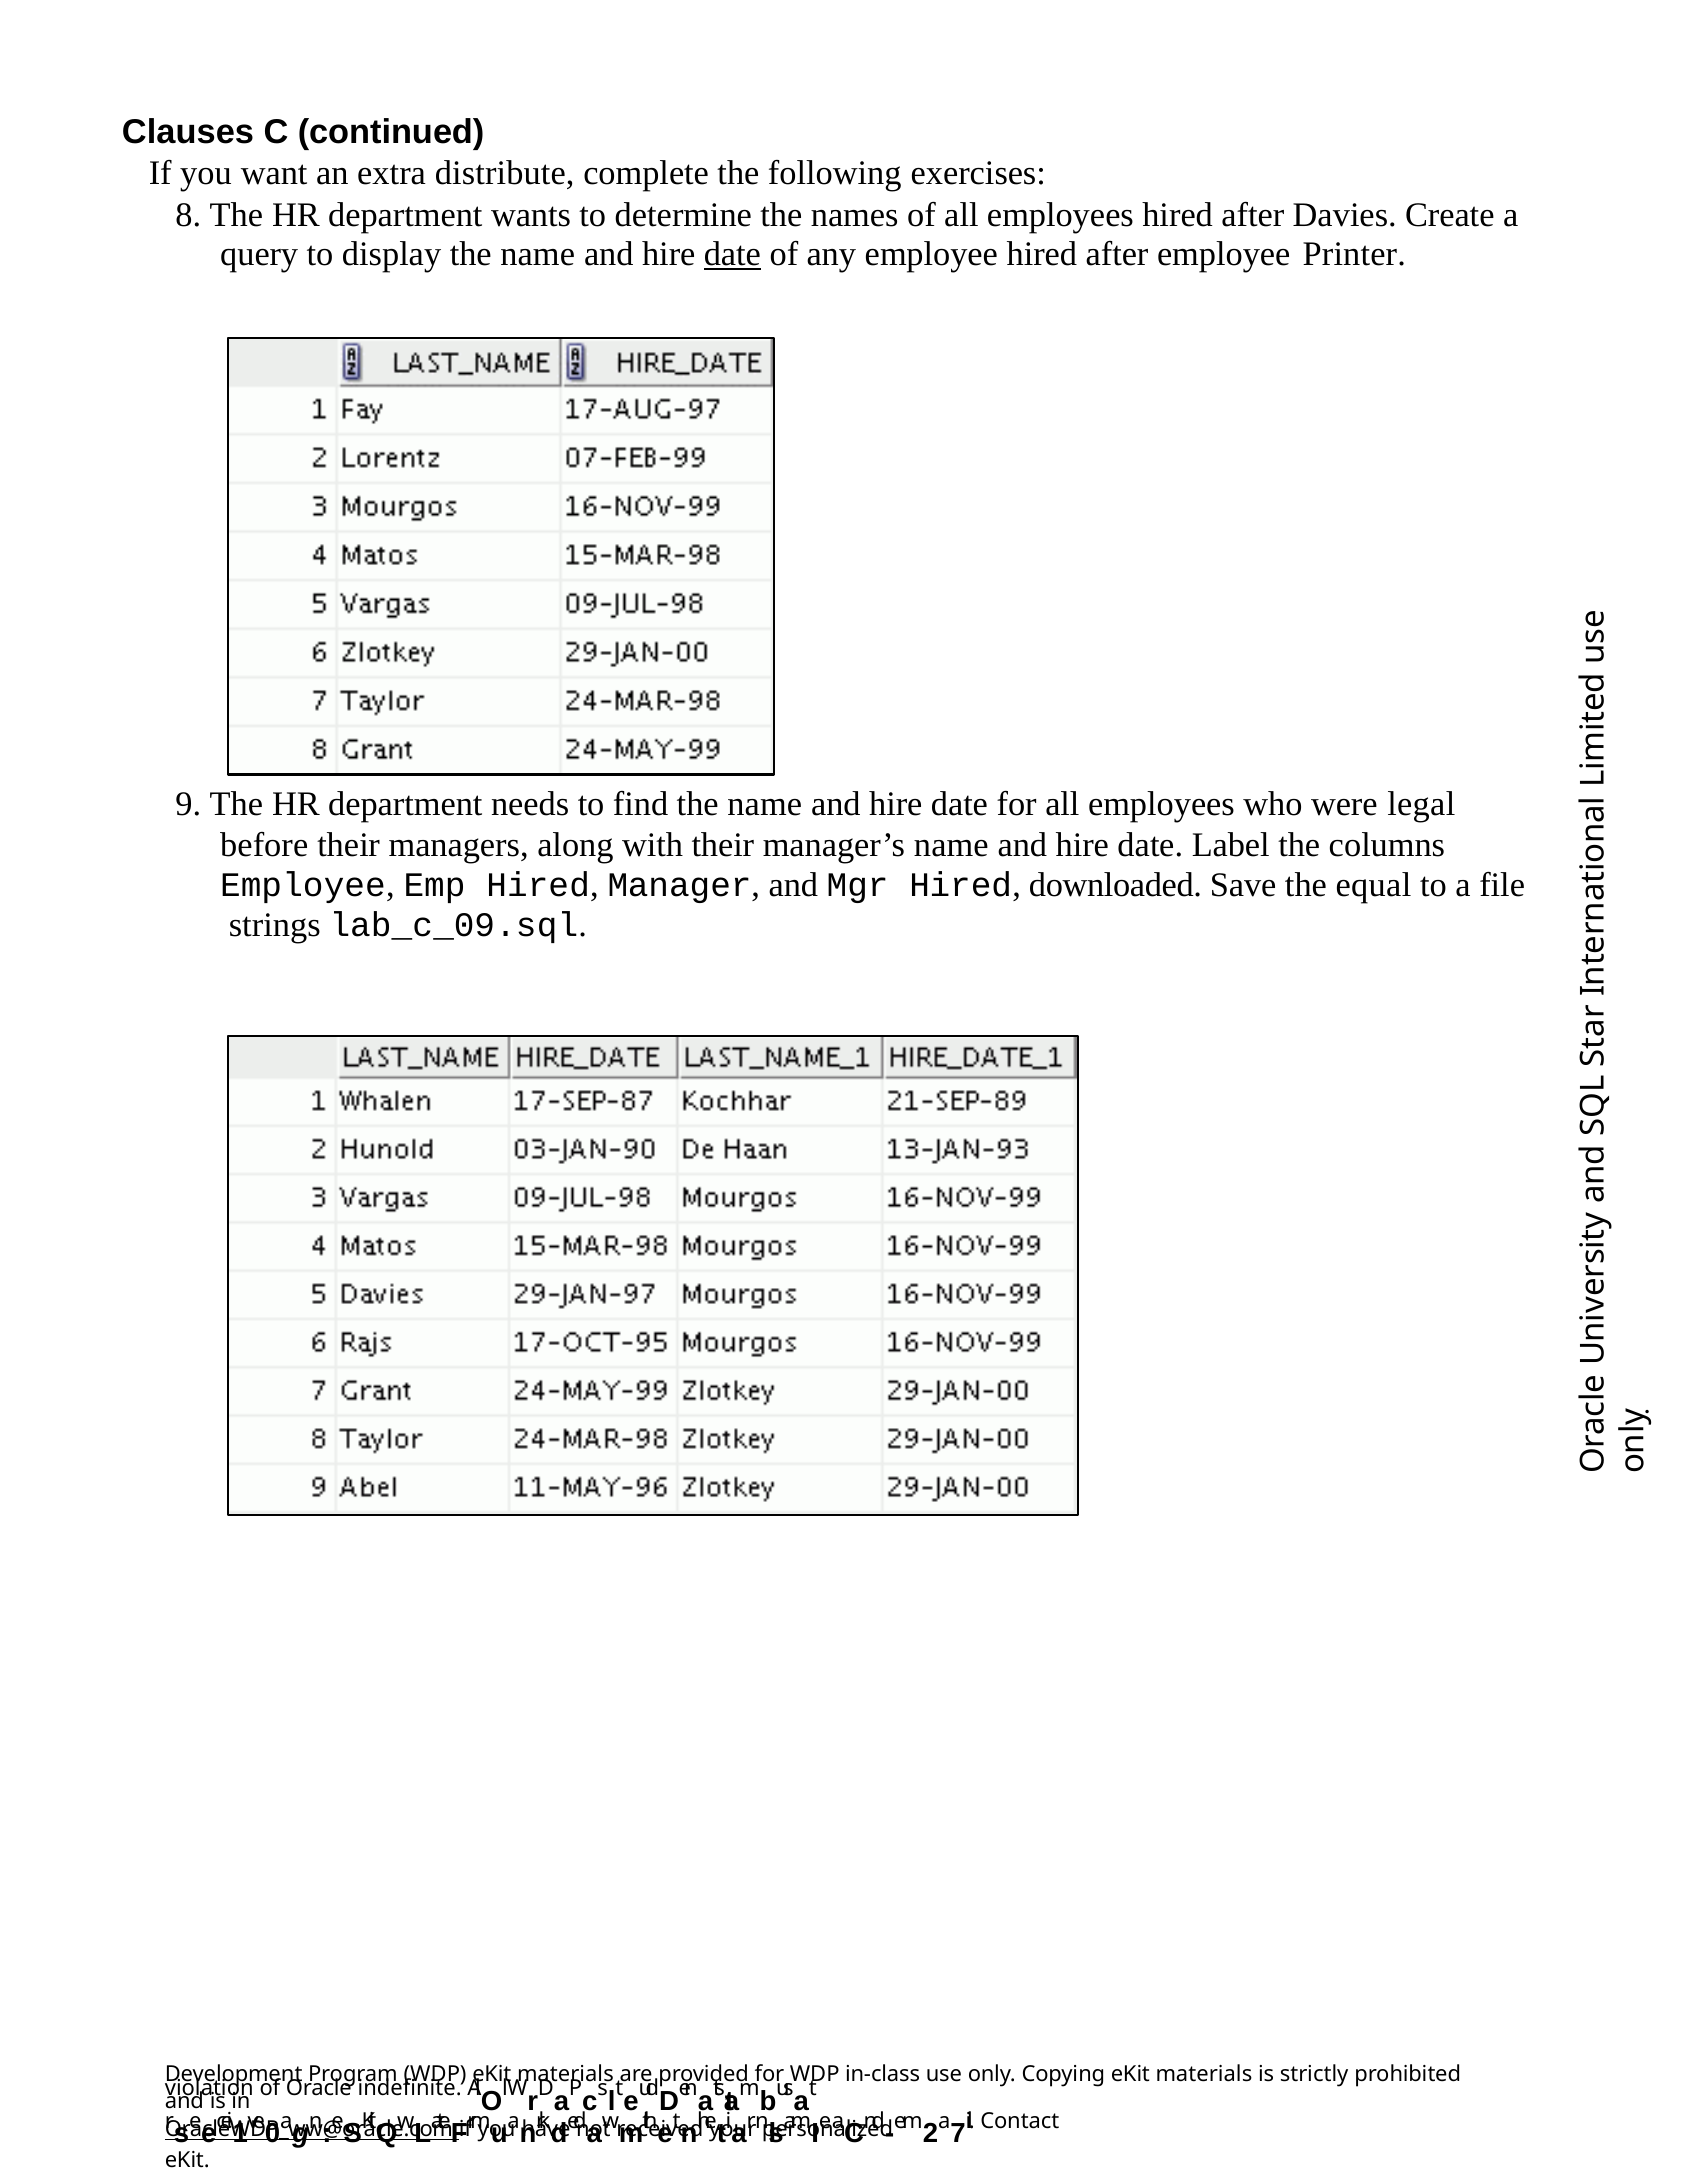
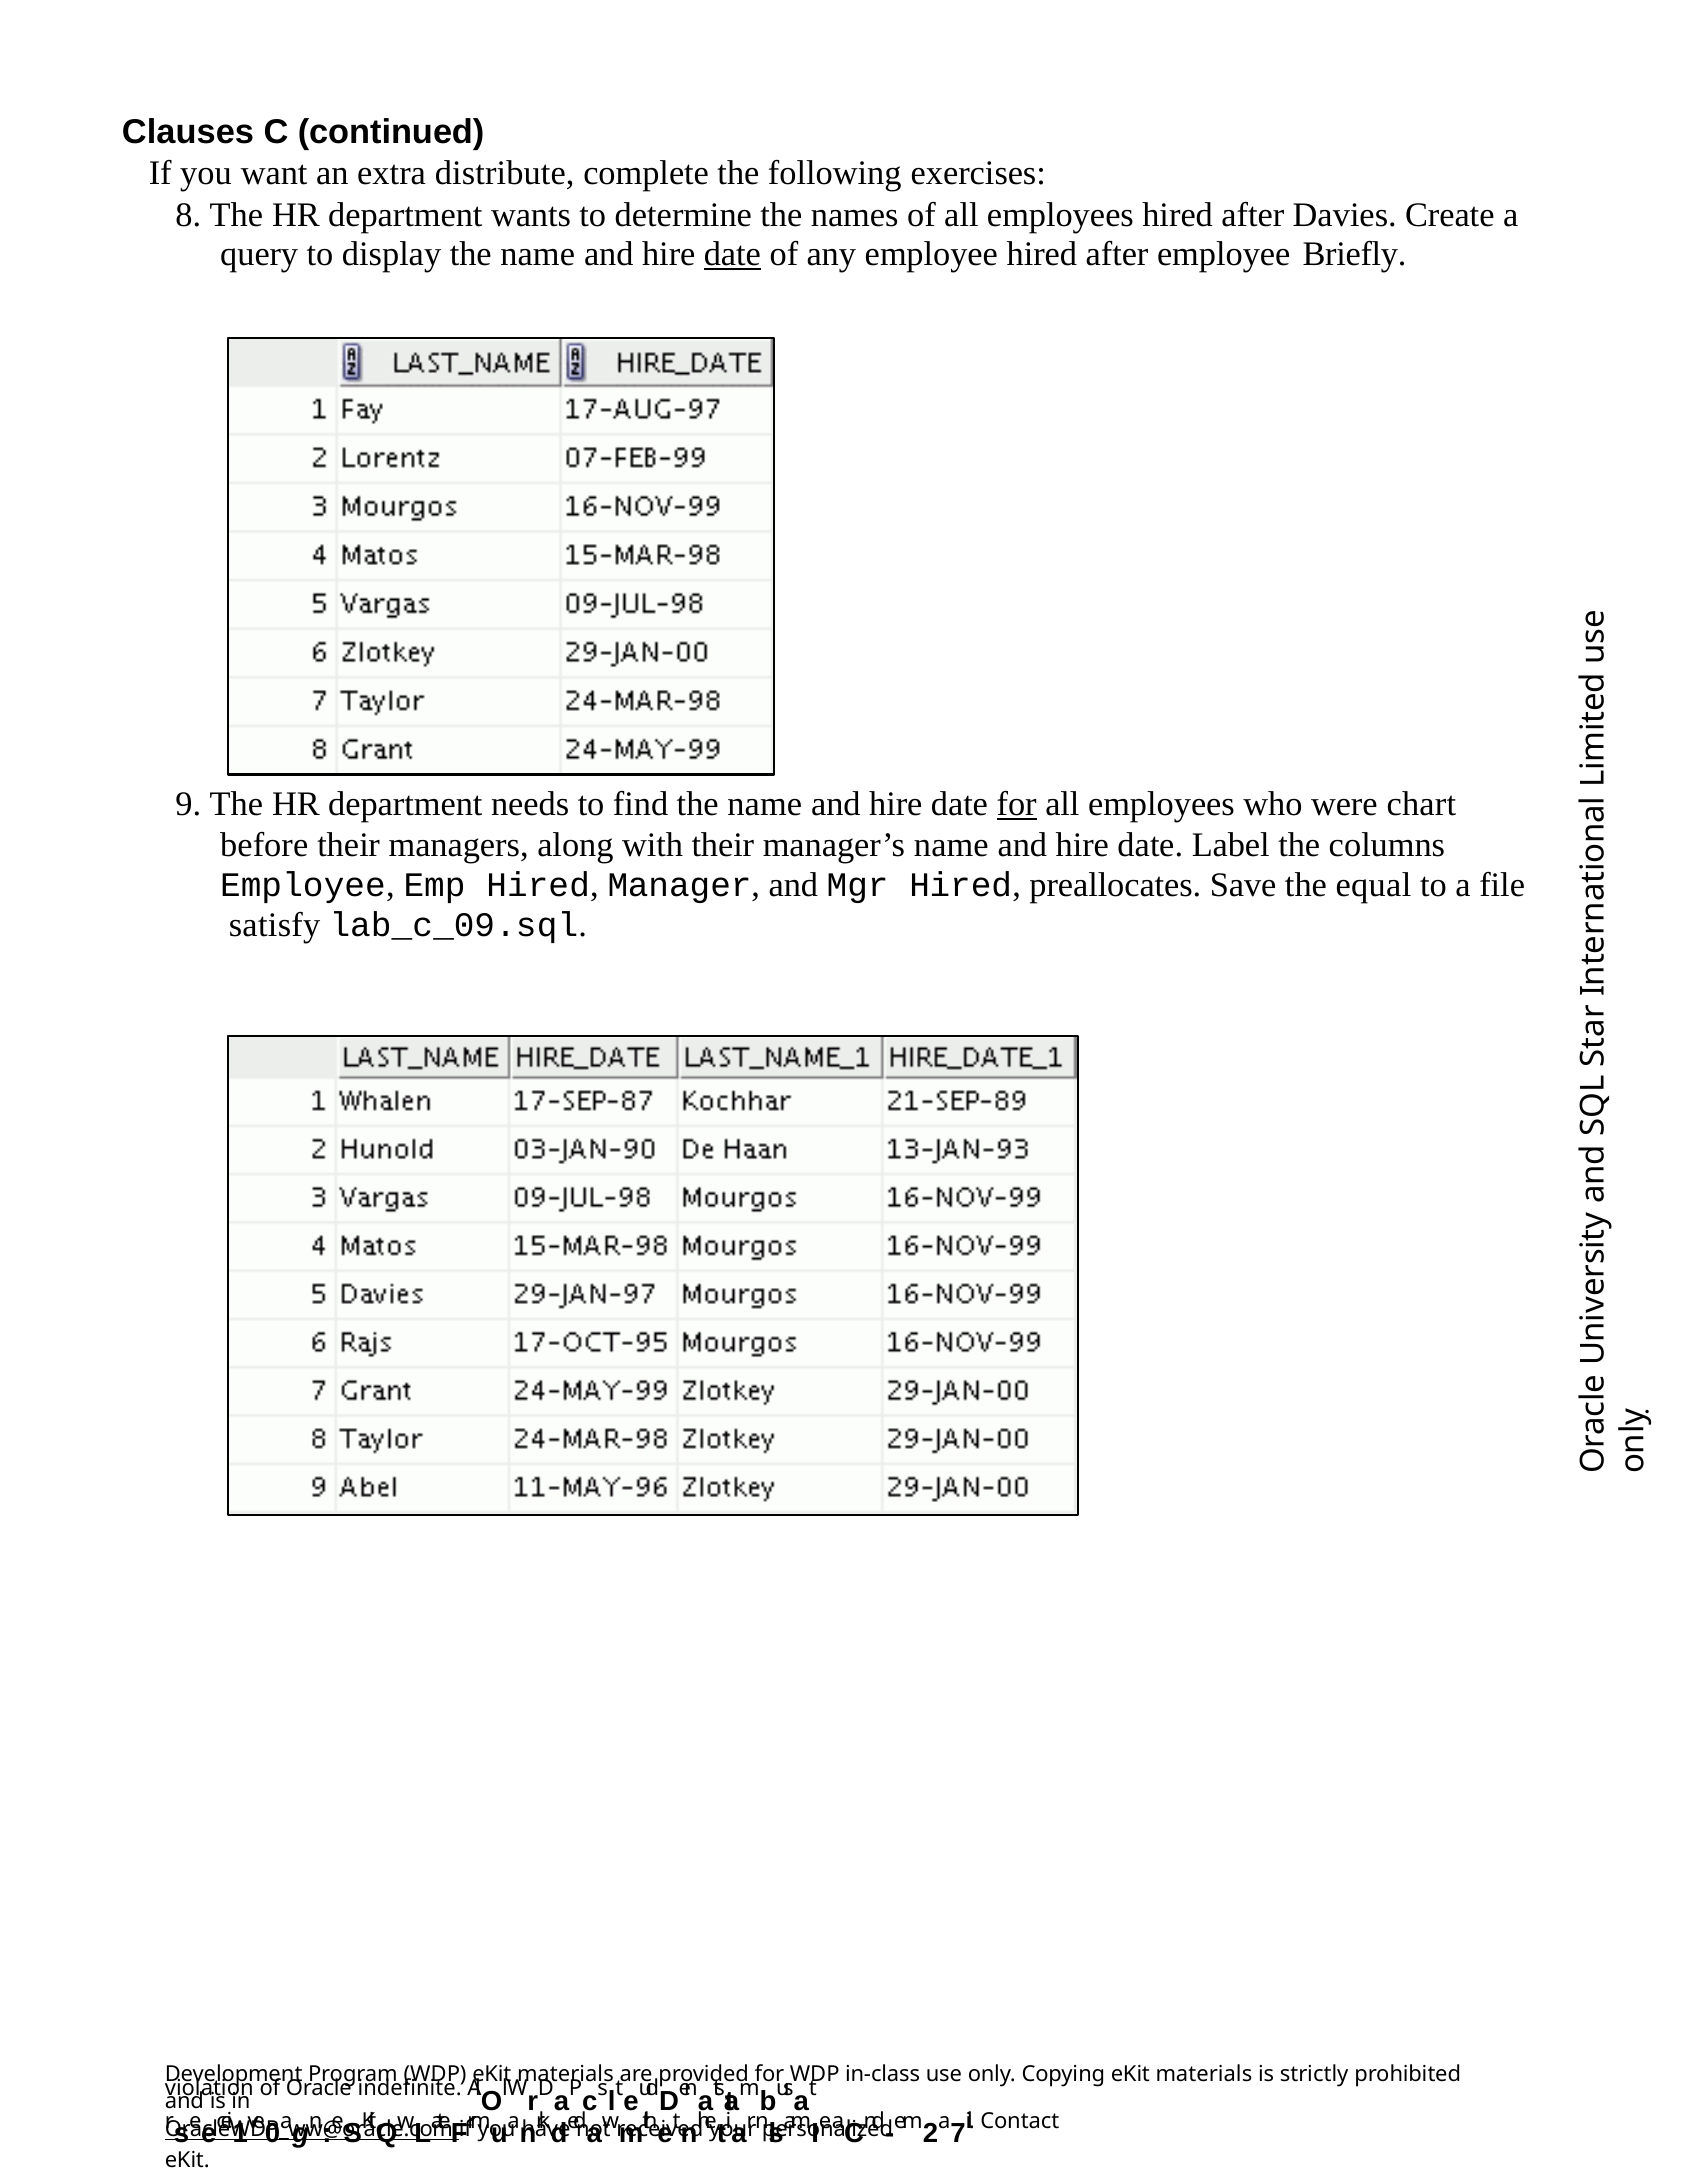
Printer: Printer -> Briefly
for at (1017, 804) underline: none -> present
legal: legal -> chart
downloaded: downloaded -> preallocates
strings: strings -> satisfy
